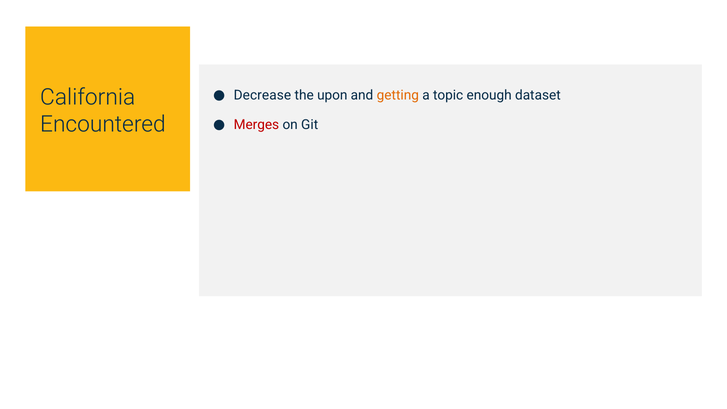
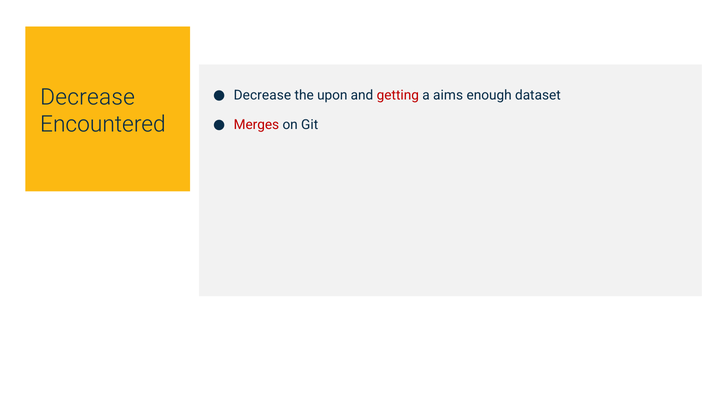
California at (88, 97): California -> Decrease
getting colour: orange -> red
topic: topic -> aims
